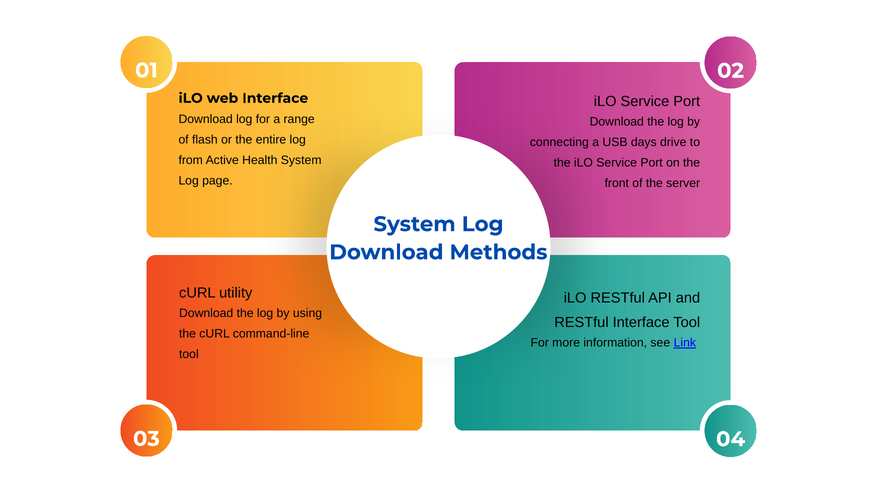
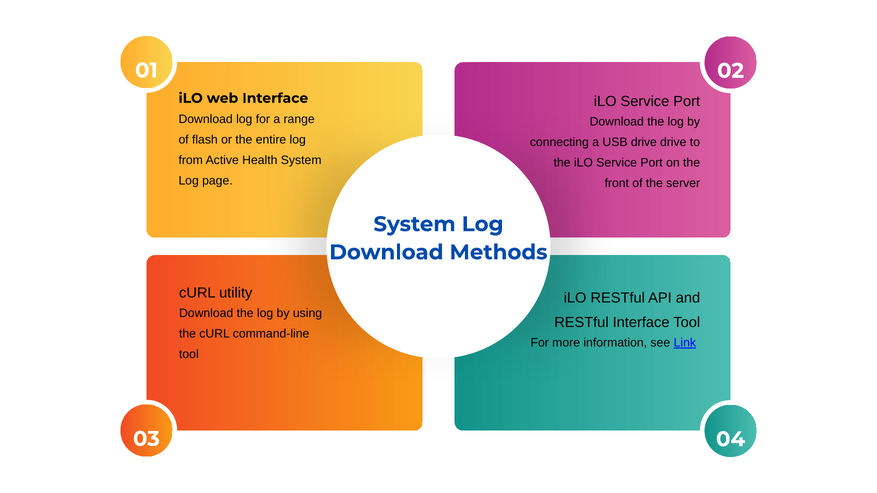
USB days: days -> drive
